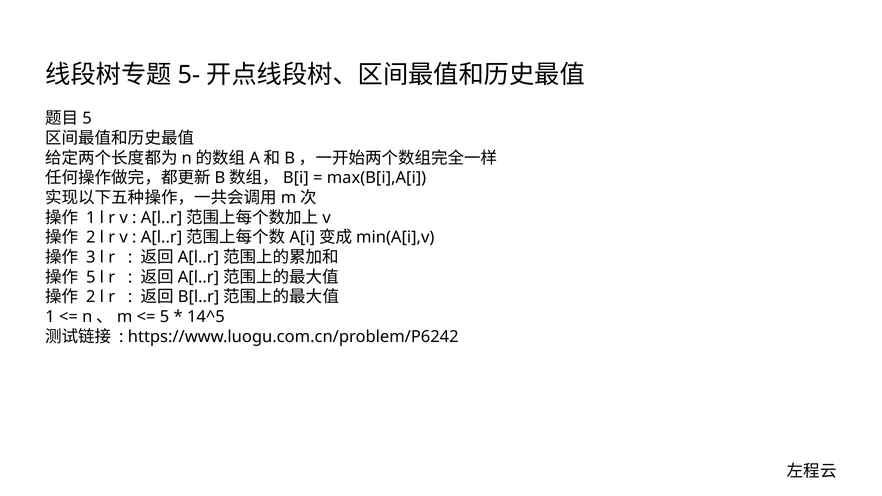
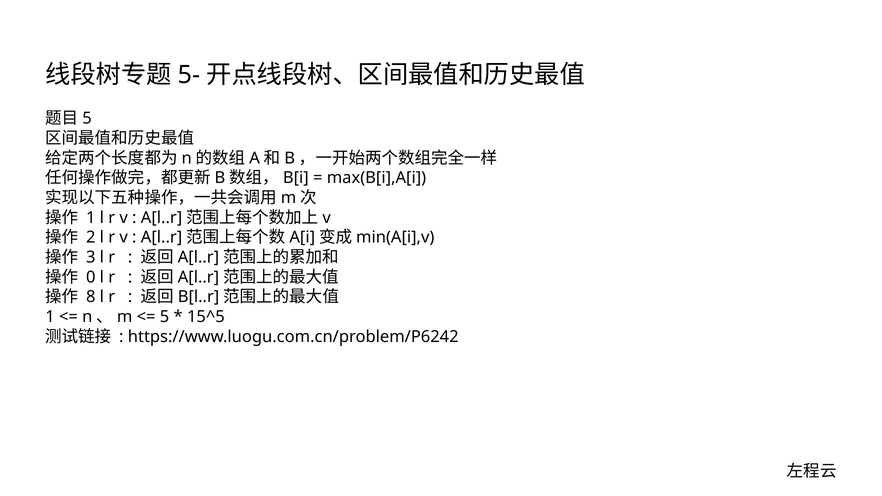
5 at (91, 277): 5 -> 0
2 at (91, 297): 2 -> 8
14^5: 14^5 -> 15^5
